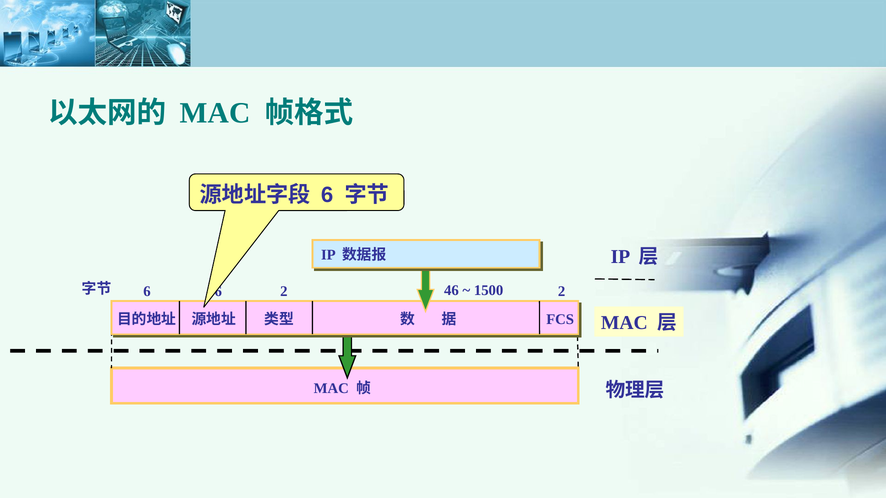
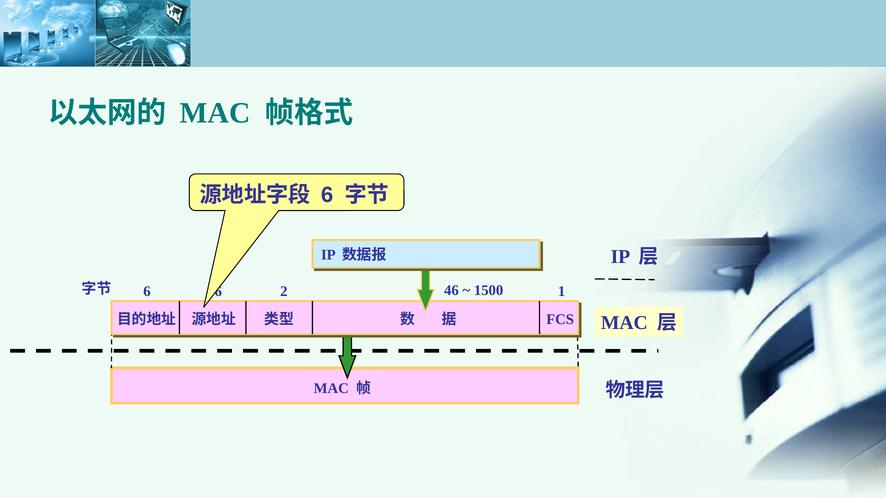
2 at (562, 292): 2 -> 1
